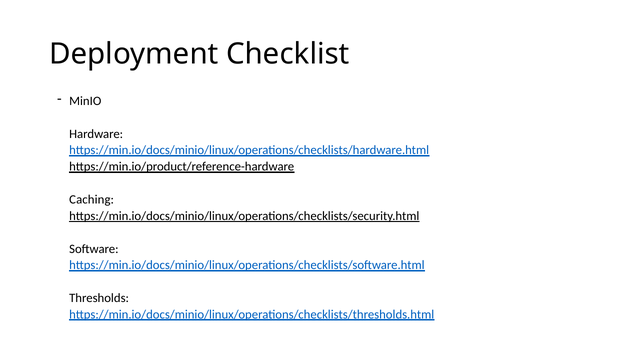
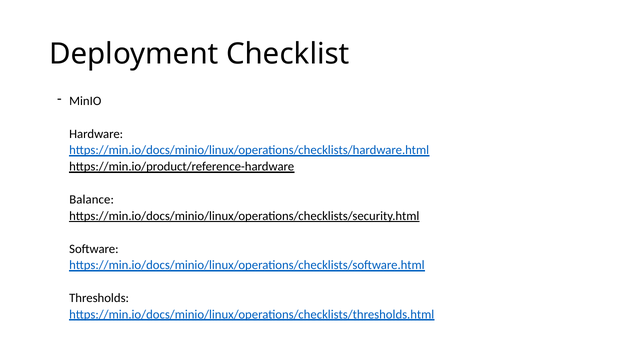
Caching: Caching -> Balance
